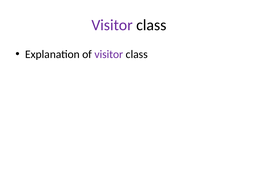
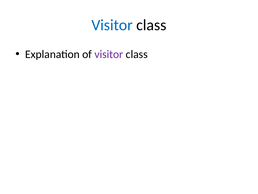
Visitor at (112, 25) colour: purple -> blue
